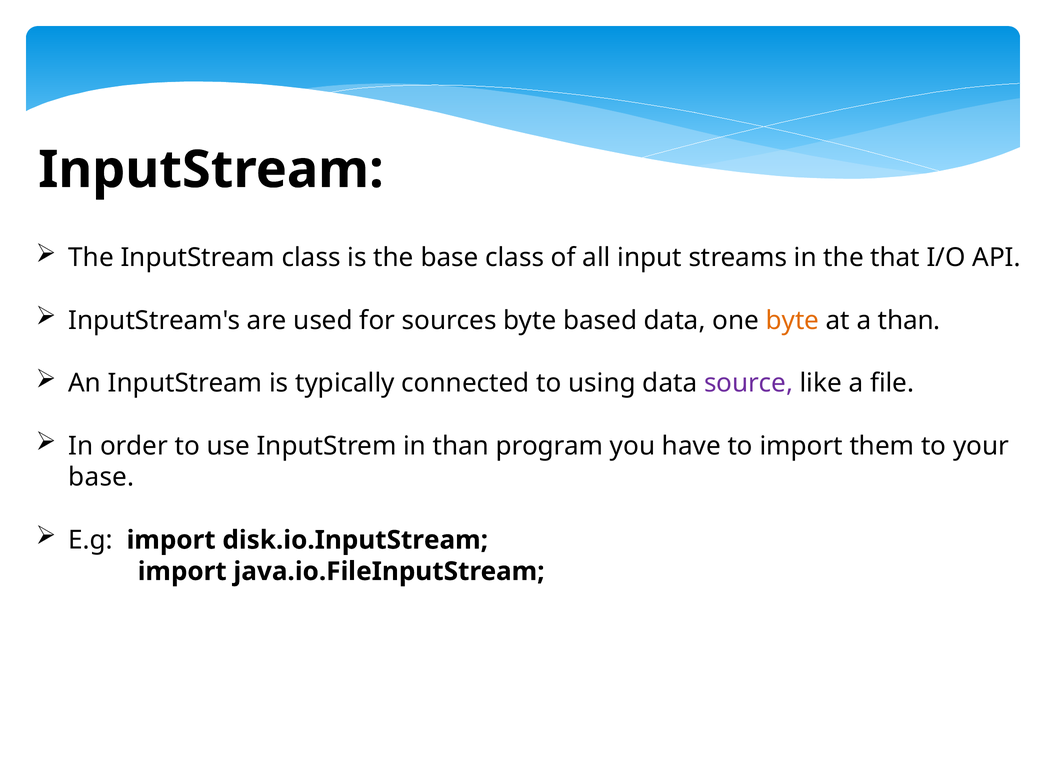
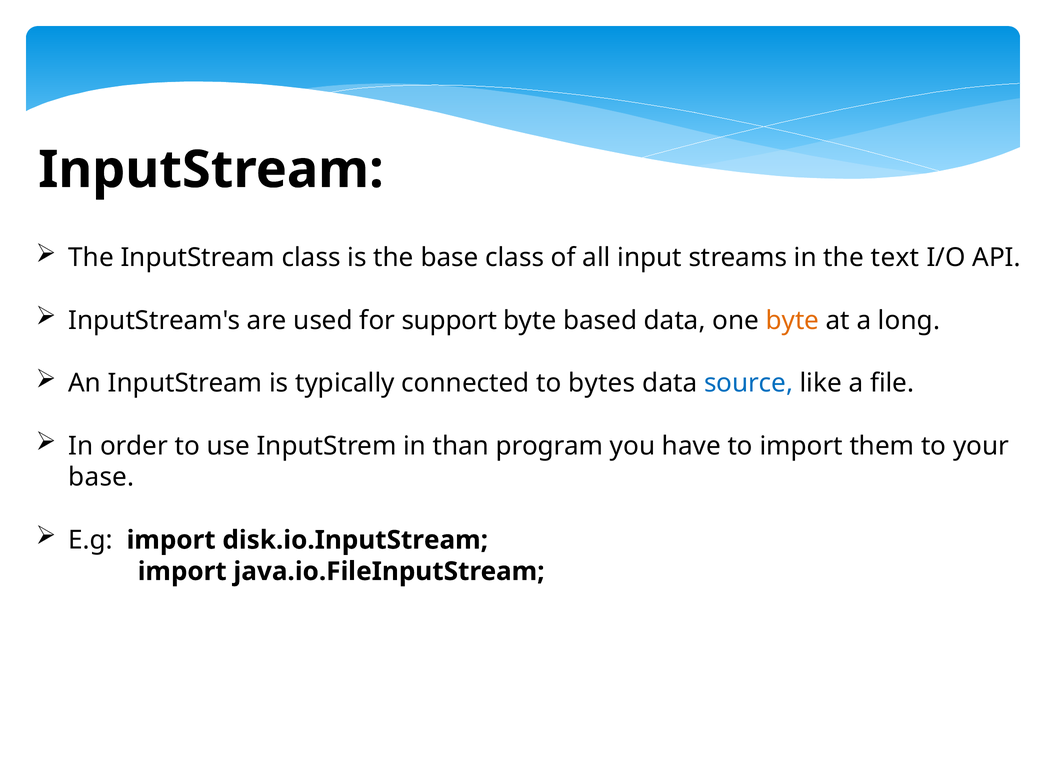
that: that -> text
sources: sources -> support
a than: than -> long
using: using -> bytes
source colour: purple -> blue
